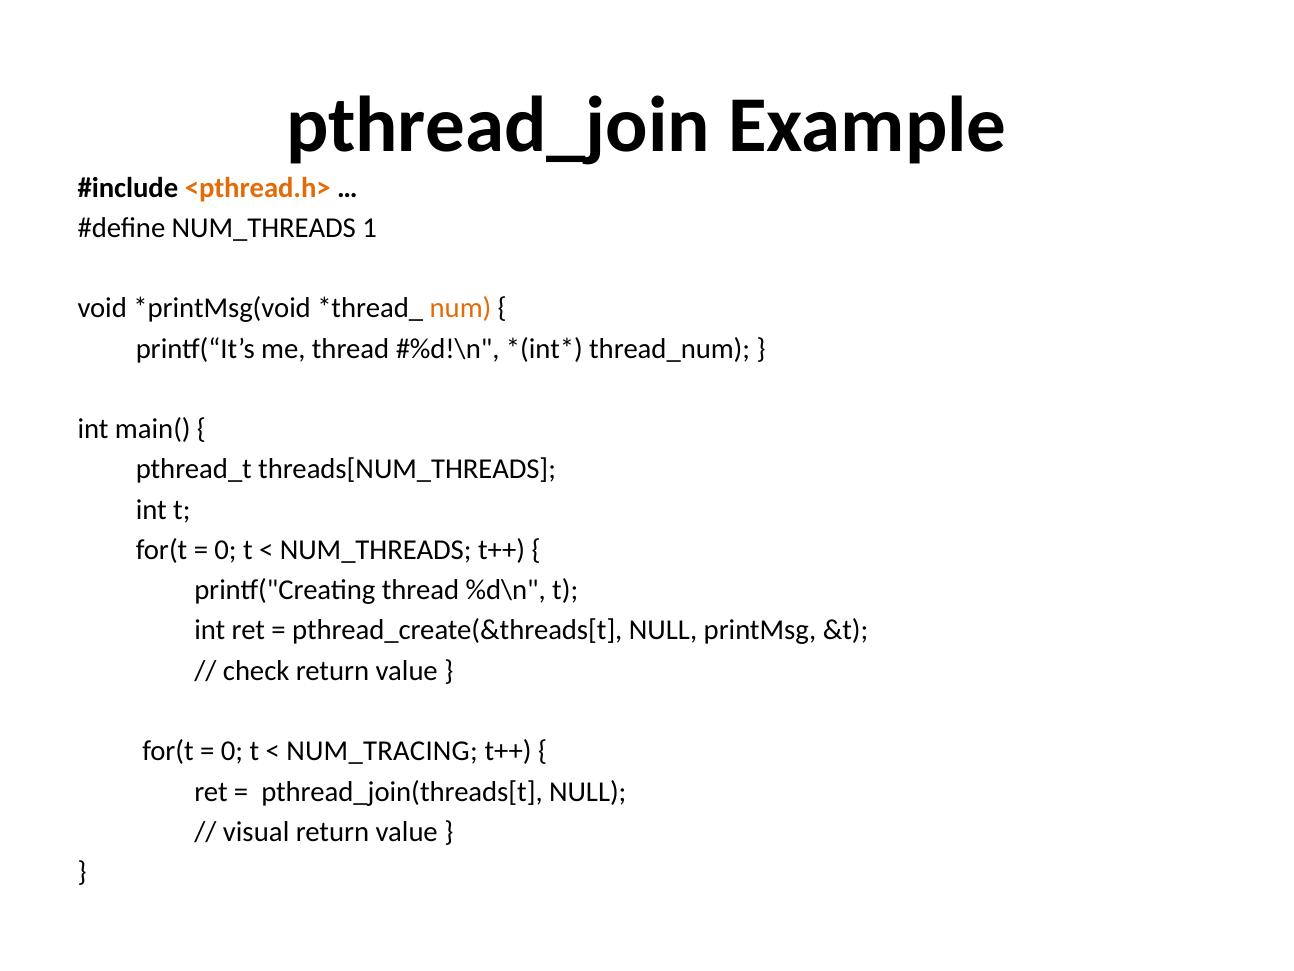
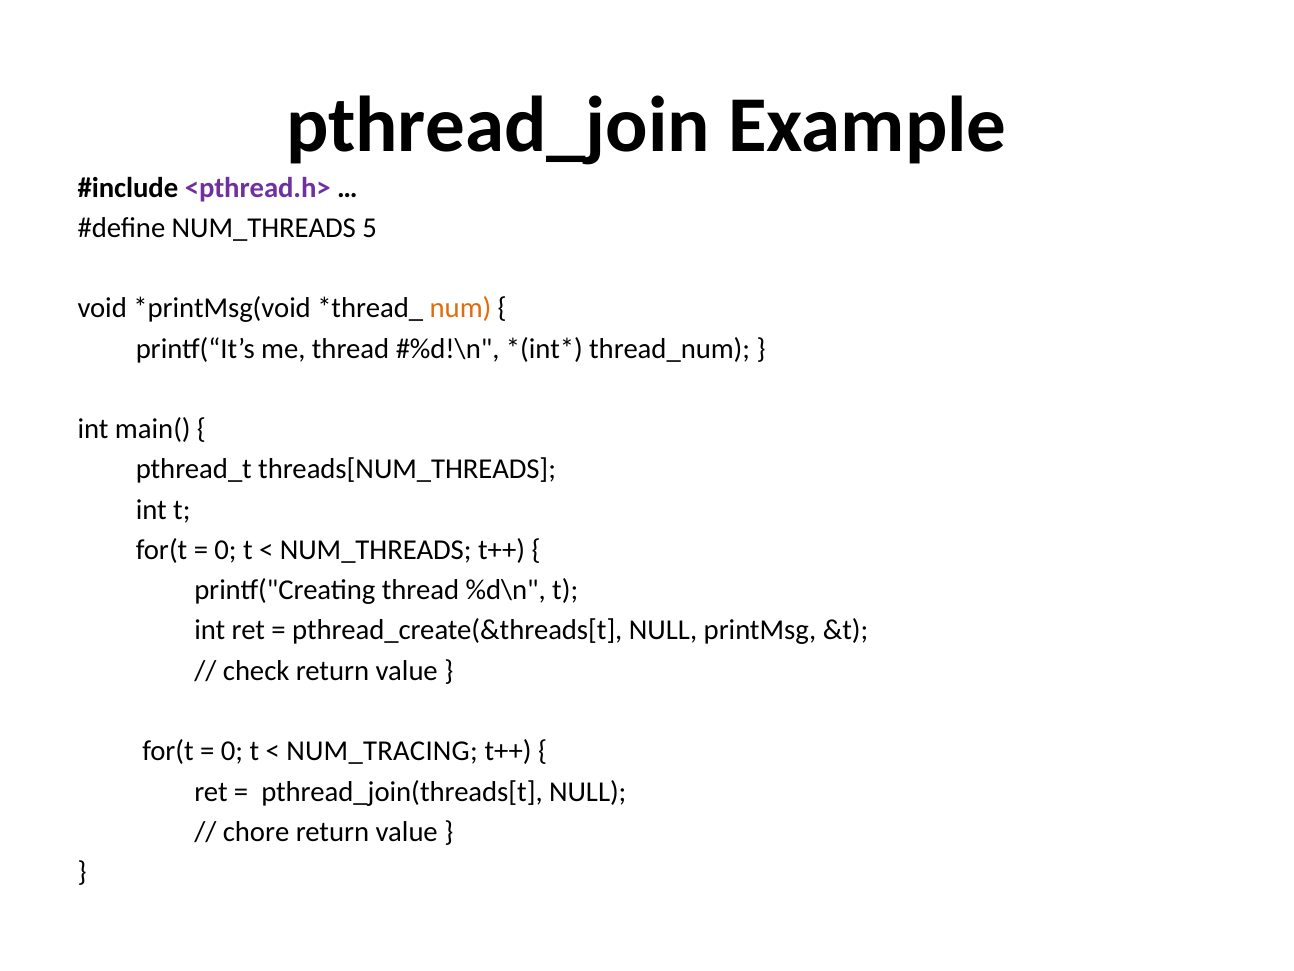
<pthread.h> colour: orange -> purple
1: 1 -> 5
visual: visual -> chore
